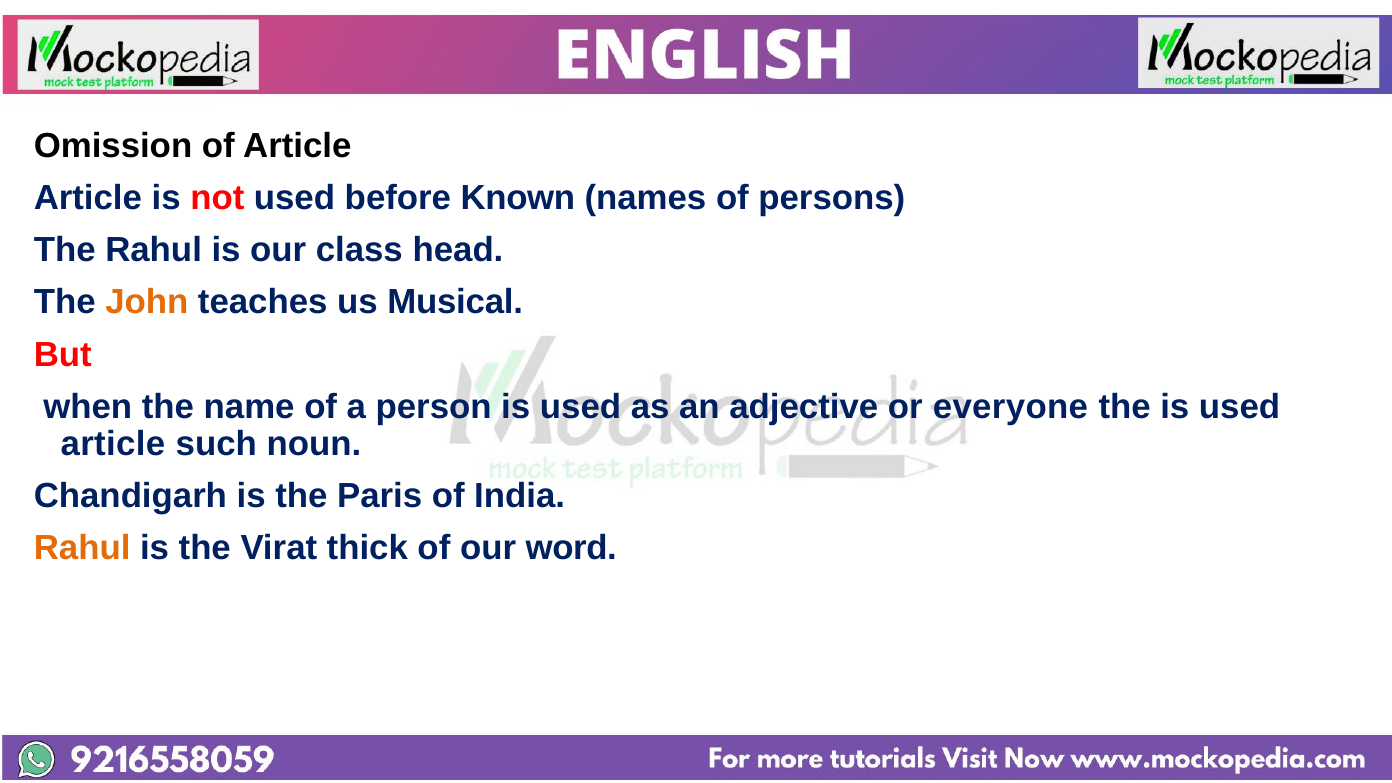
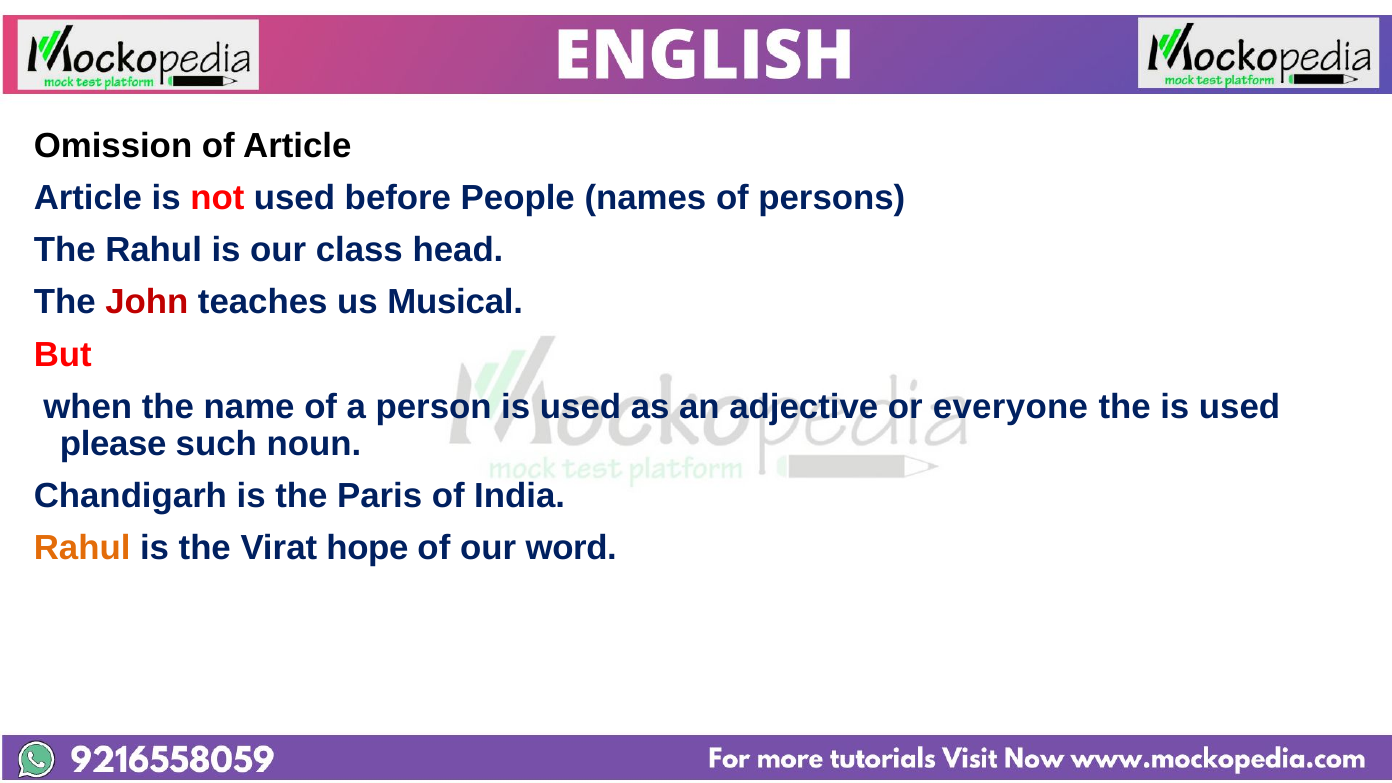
Known: Known -> People
John colour: orange -> red
article at (113, 444): article -> please
thick: thick -> hope
